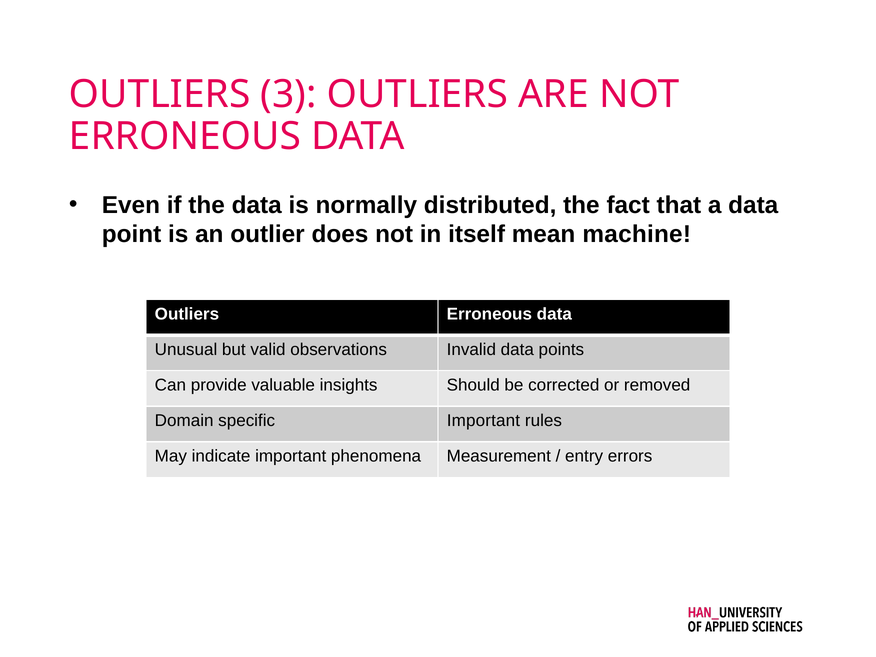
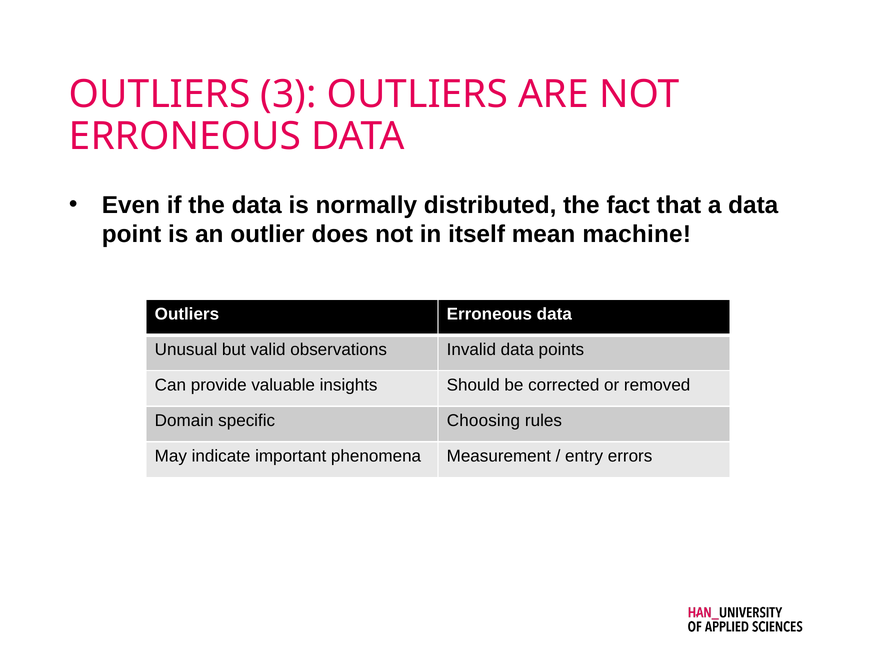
specific Important: Important -> Choosing
